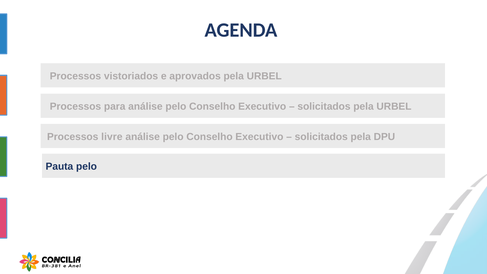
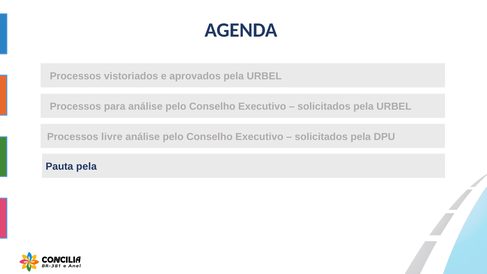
Pauta pelo: pelo -> pela
